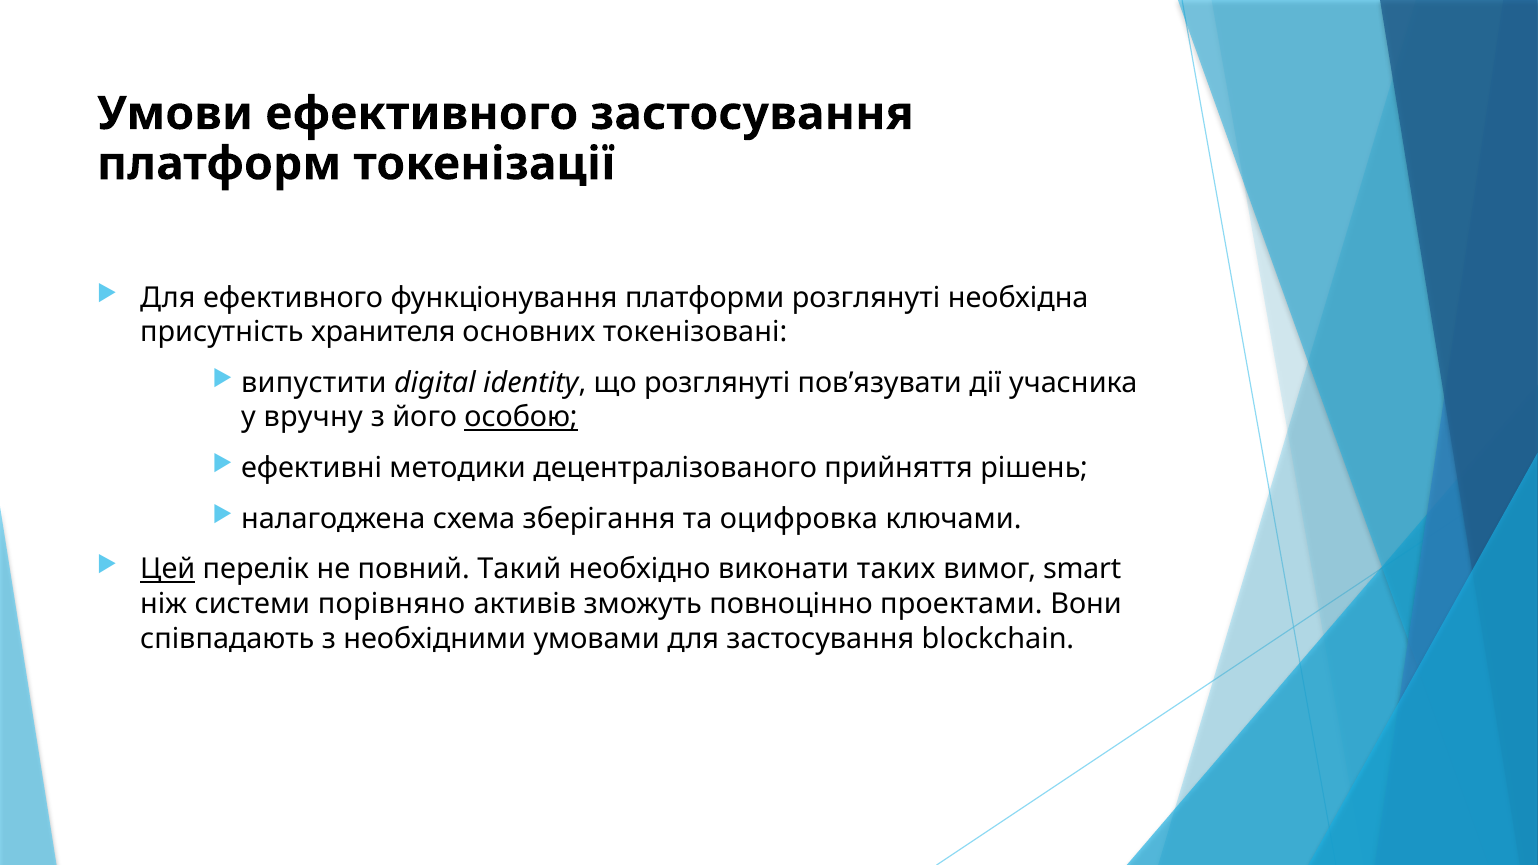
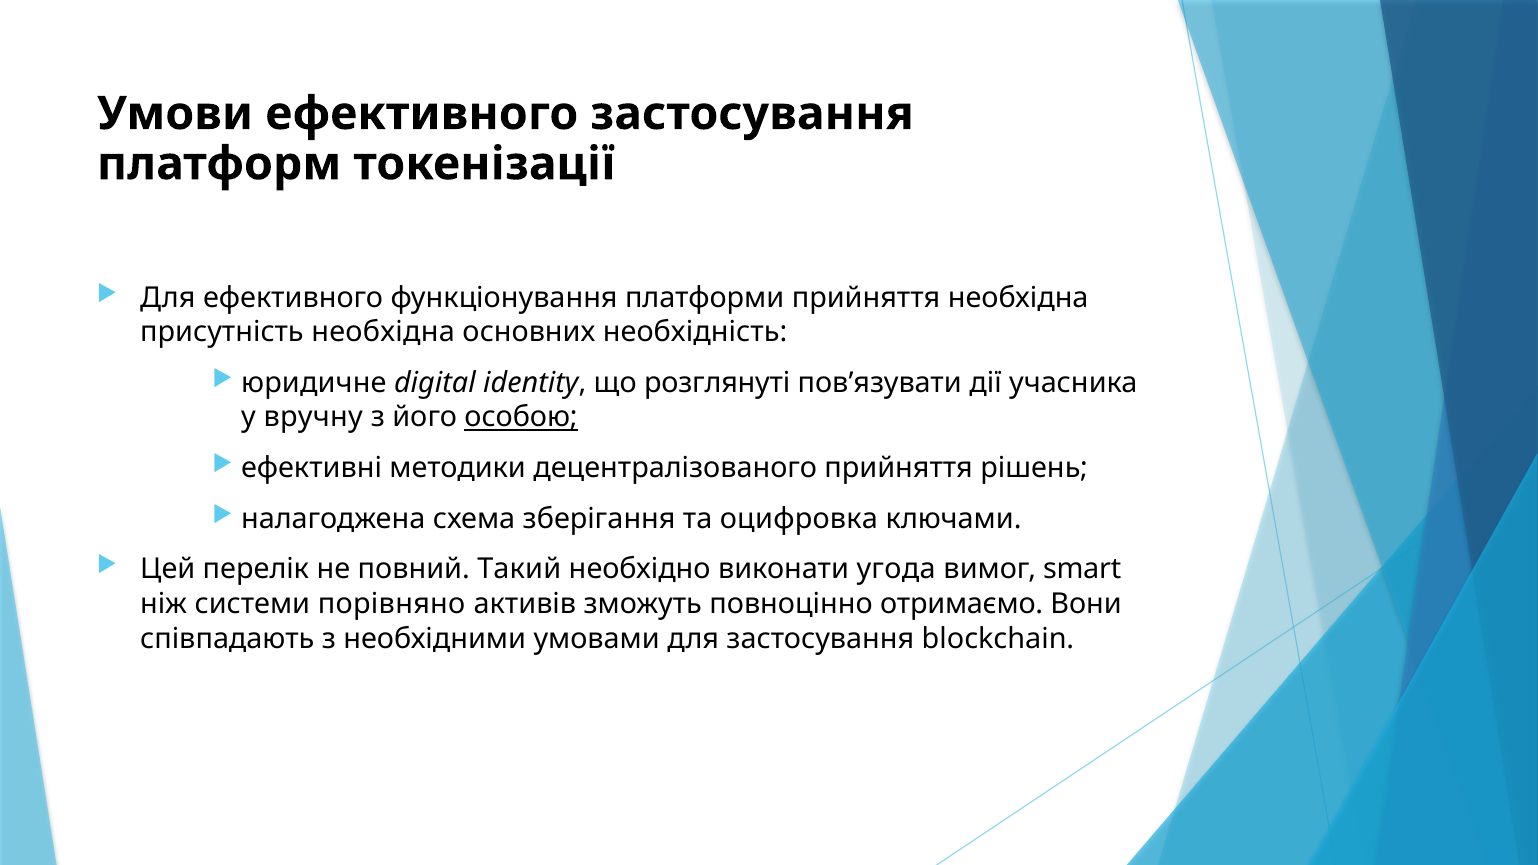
платформи розглянуті: розглянуті -> прийняття
присутність хранителя: хранителя -> необхідна
токенізовані: токенізовані -> необхідність
випустити: випустити -> юридичне
Цей underline: present -> none
таких: таких -> угода
проектами: проектами -> отримаємо
